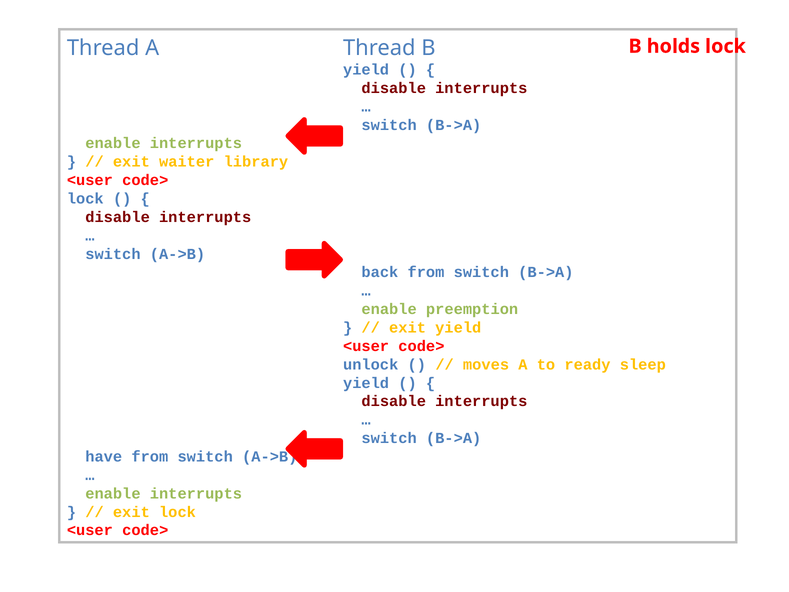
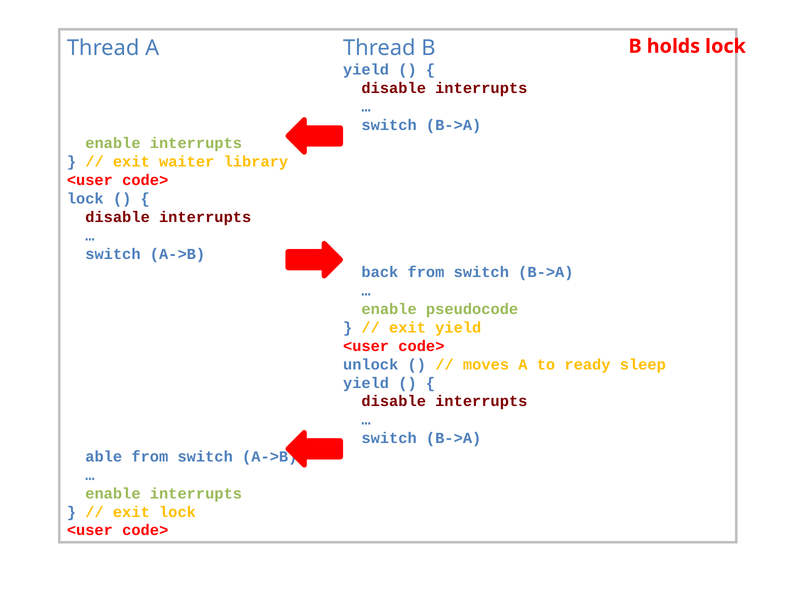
preemption: preemption -> pseudocode
have: have -> able
